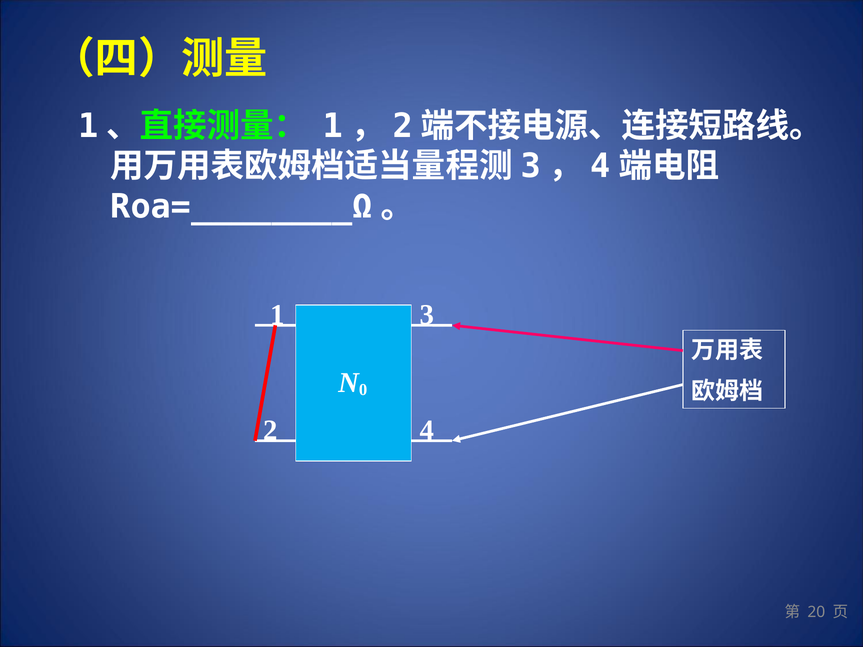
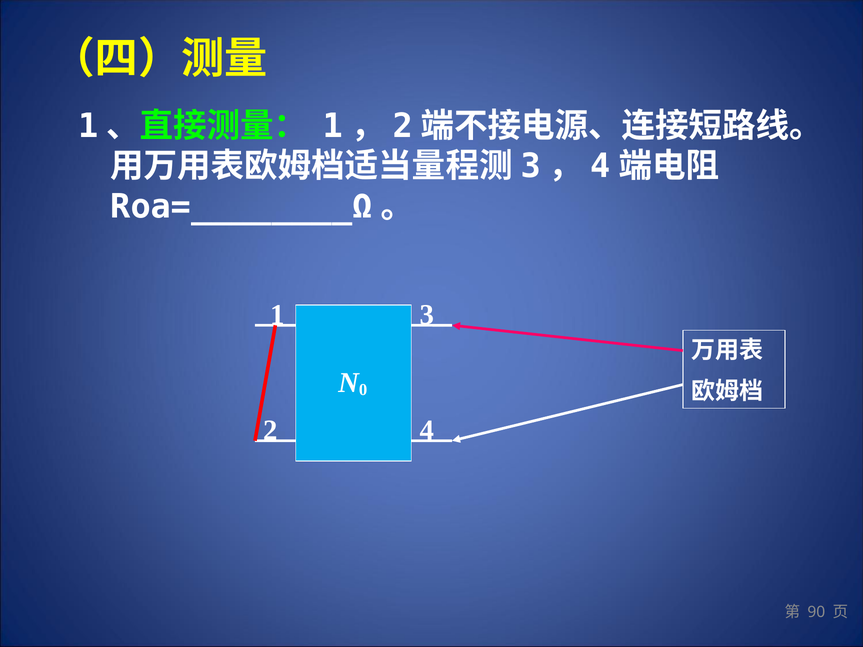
20: 20 -> 90
